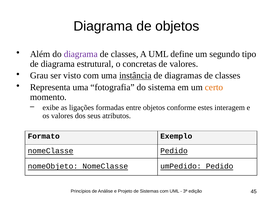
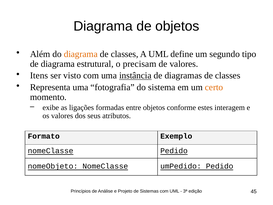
diagrama at (81, 54) colour: purple -> orange
concretas: concretas -> precisam
Grau: Grau -> Itens
